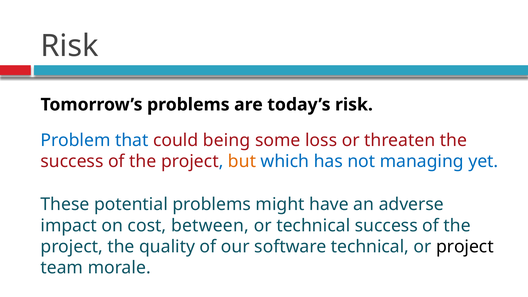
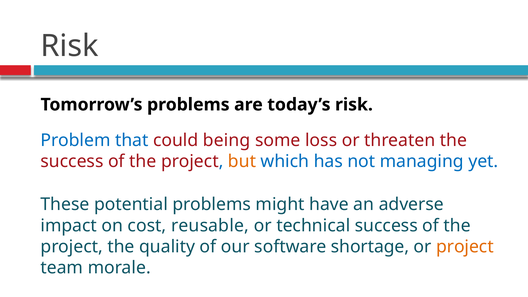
between: between -> reusable
software technical: technical -> shortage
project at (465, 247) colour: black -> orange
